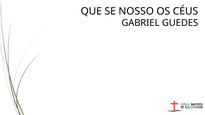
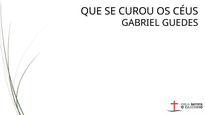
NOSSO: NOSSO -> CUROU
